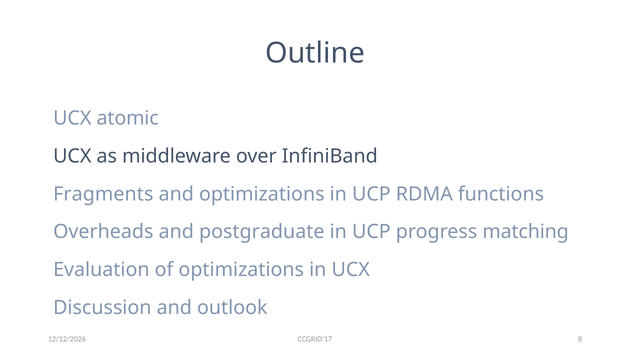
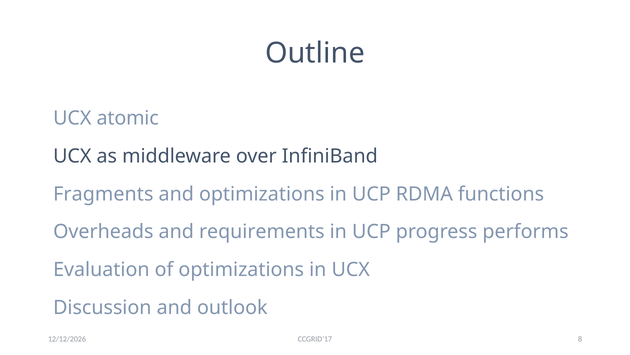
postgraduate: postgraduate -> requirements
matching: matching -> performs
